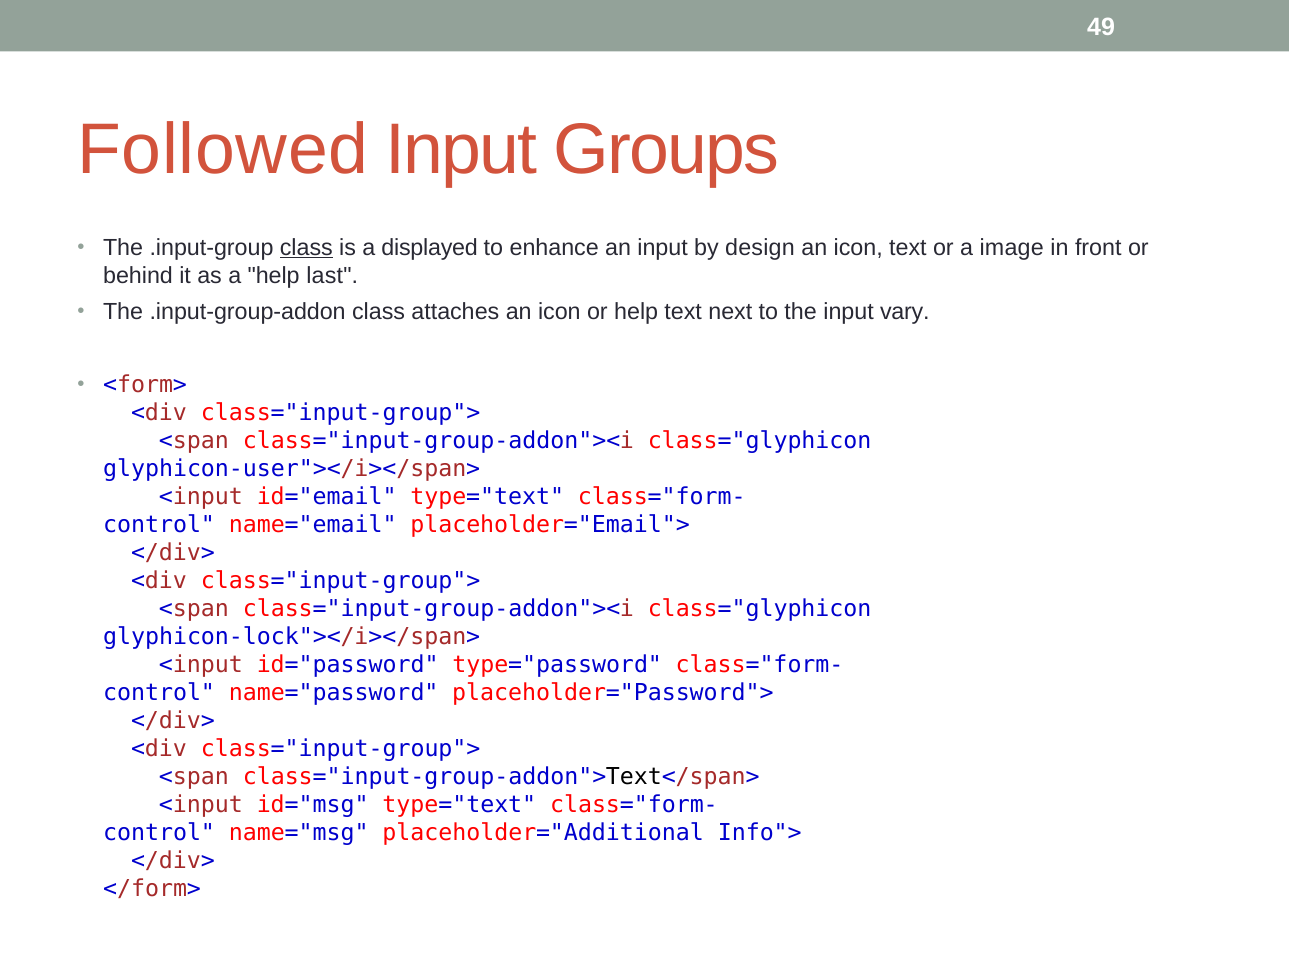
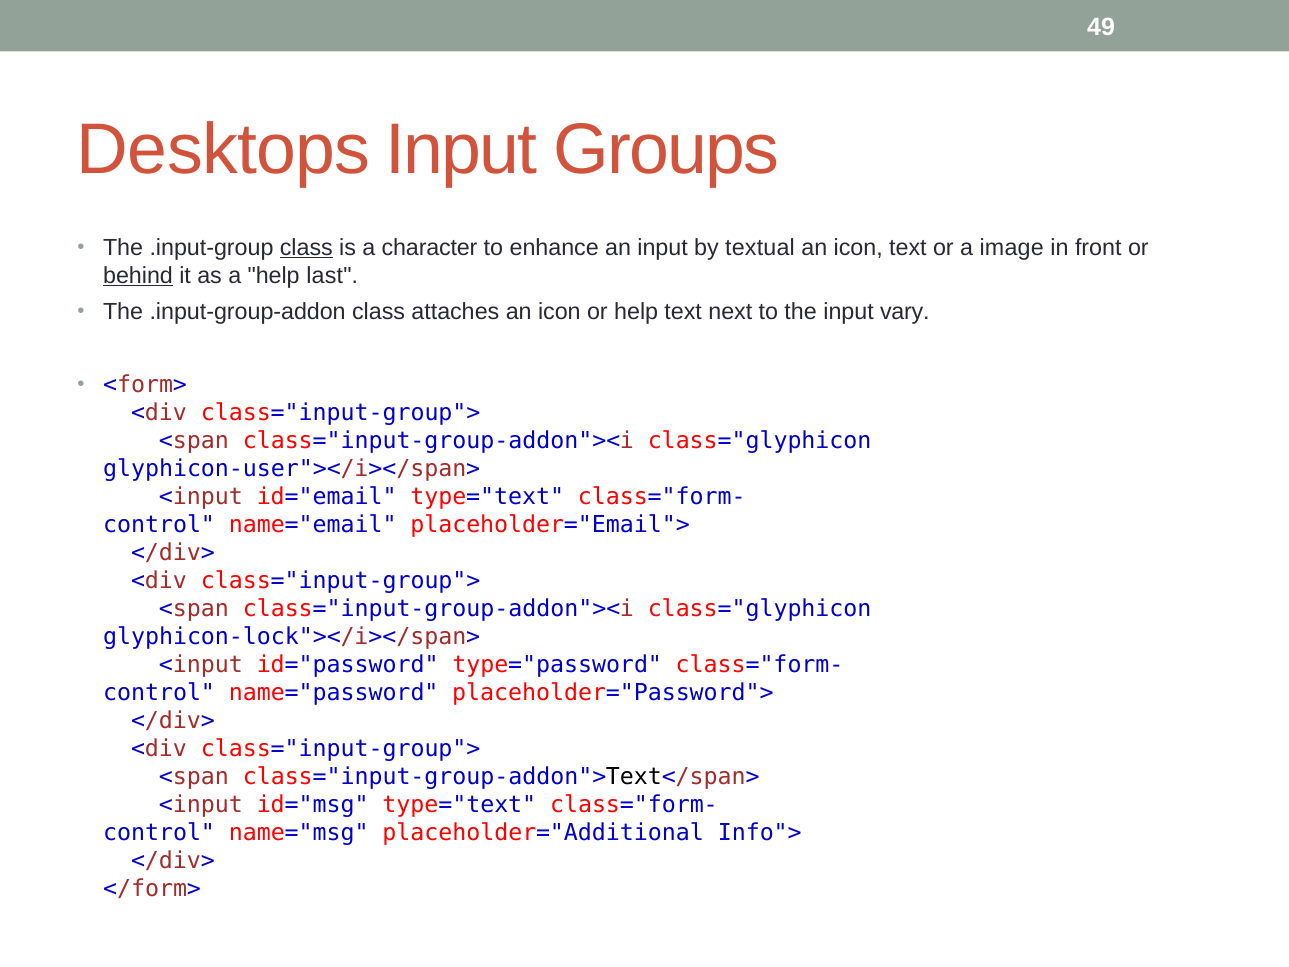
Followed: Followed -> Desktops
displayed: displayed -> character
design: design -> textual
behind underline: none -> present
